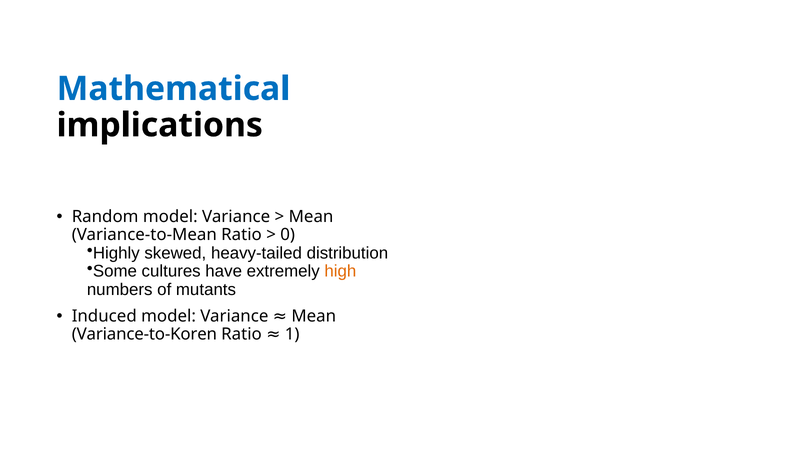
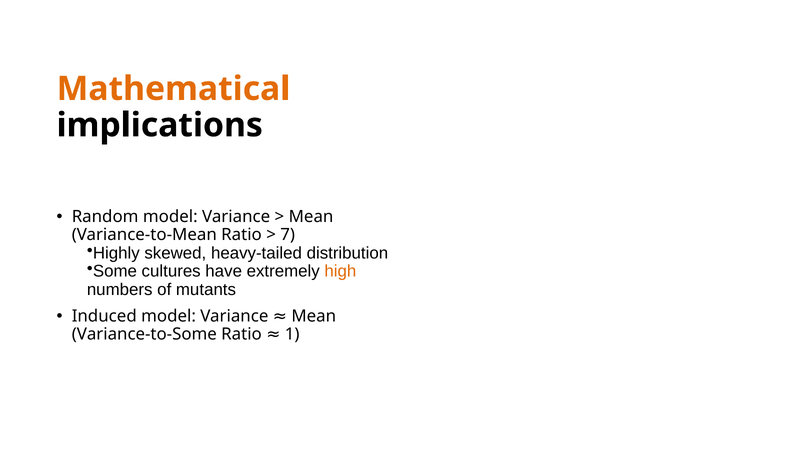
Mathematical colour: blue -> orange
0: 0 -> 7
Variance-to-Koren: Variance-to-Koren -> Variance-to-Some
